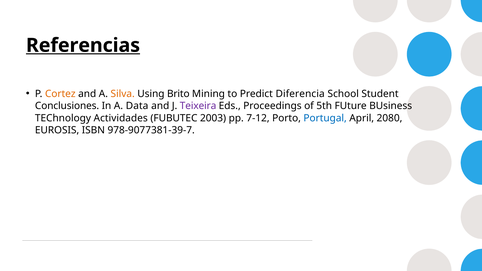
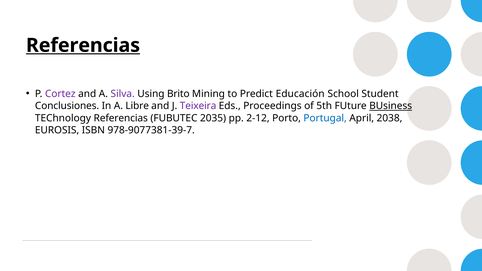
Cortez colour: orange -> purple
Silva colour: orange -> purple
Diferencia: Diferencia -> Educación
Data: Data -> Libre
BUsiness underline: none -> present
TEChnology Actividades: Actividades -> Referencias
2003: 2003 -> 2035
7-12: 7-12 -> 2-12
2080: 2080 -> 2038
